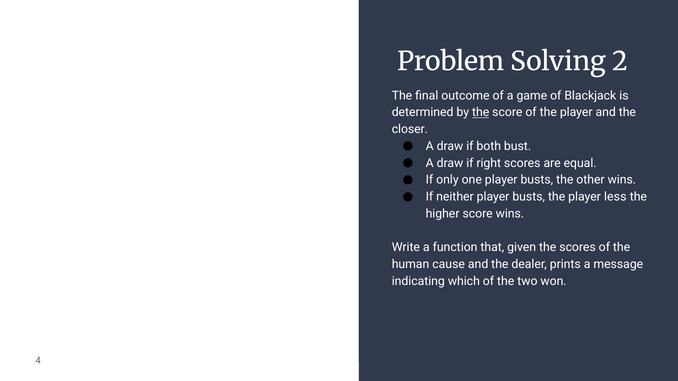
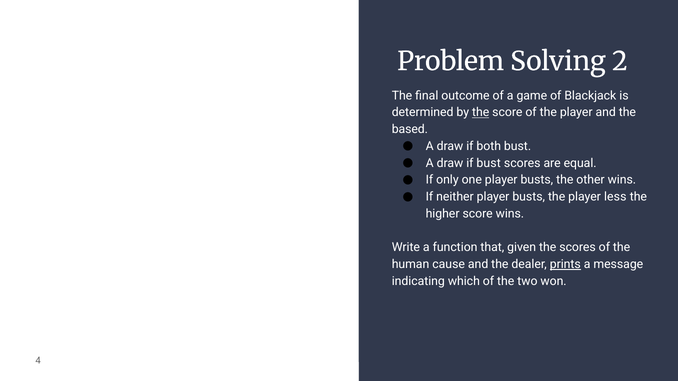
closer: closer -> based
if right: right -> bust
prints underline: none -> present
